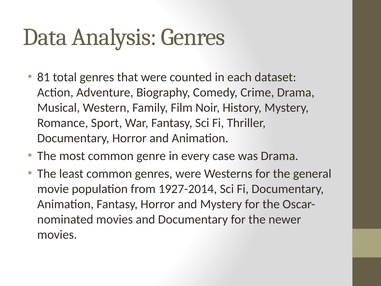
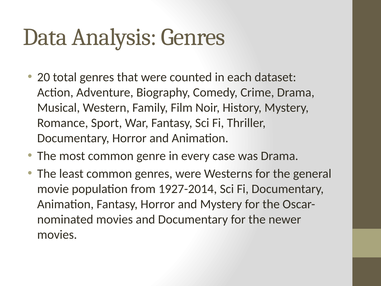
81: 81 -> 20
